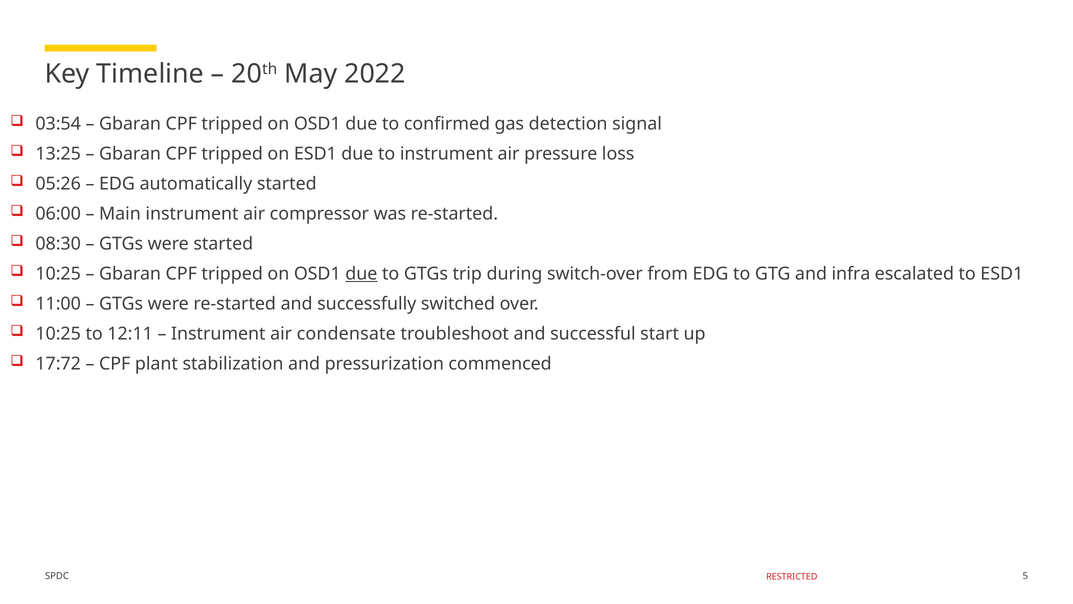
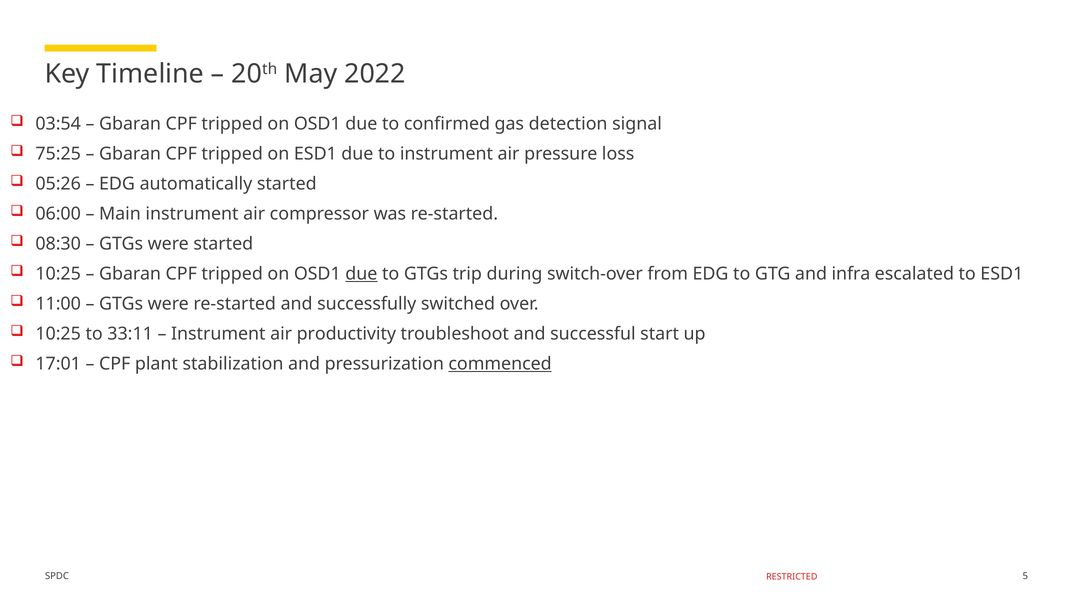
13:25: 13:25 -> 75:25
12:11: 12:11 -> 33:11
condensate: condensate -> productivity
17:72: 17:72 -> 17:01
commenced underline: none -> present
